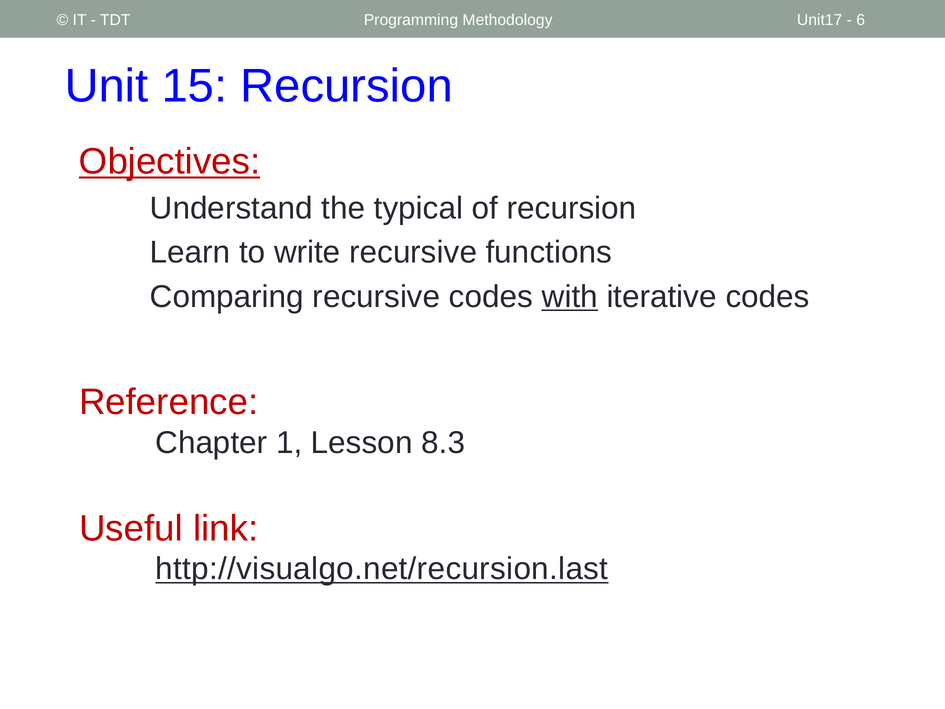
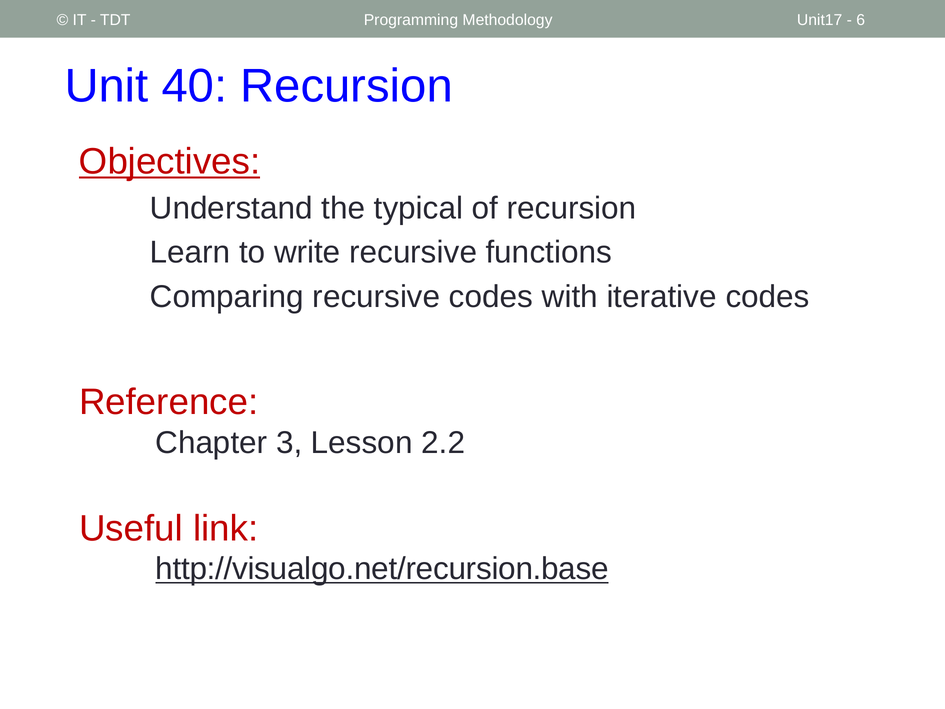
15: 15 -> 40
with underline: present -> none
1: 1 -> 3
8.3: 8.3 -> 2.2
http://visualgo.net/recursion.last: http://visualgo.net/recursion.last -> http://visualgo.net/recursion.base
